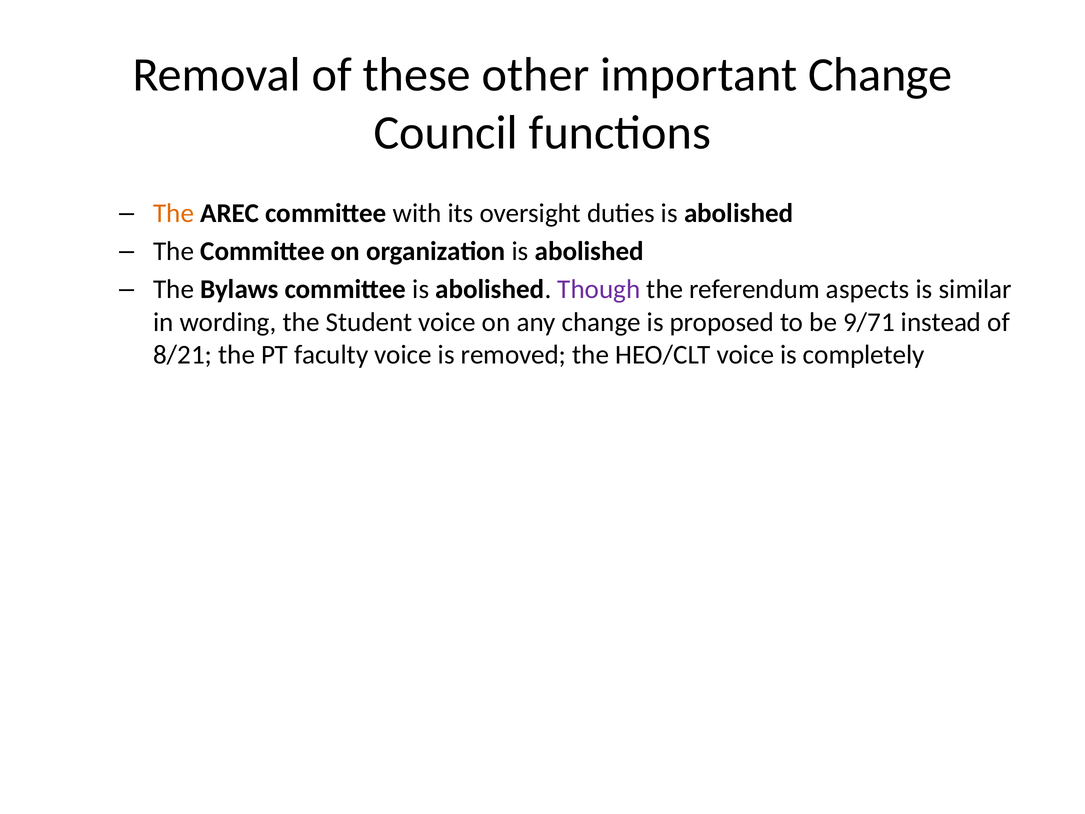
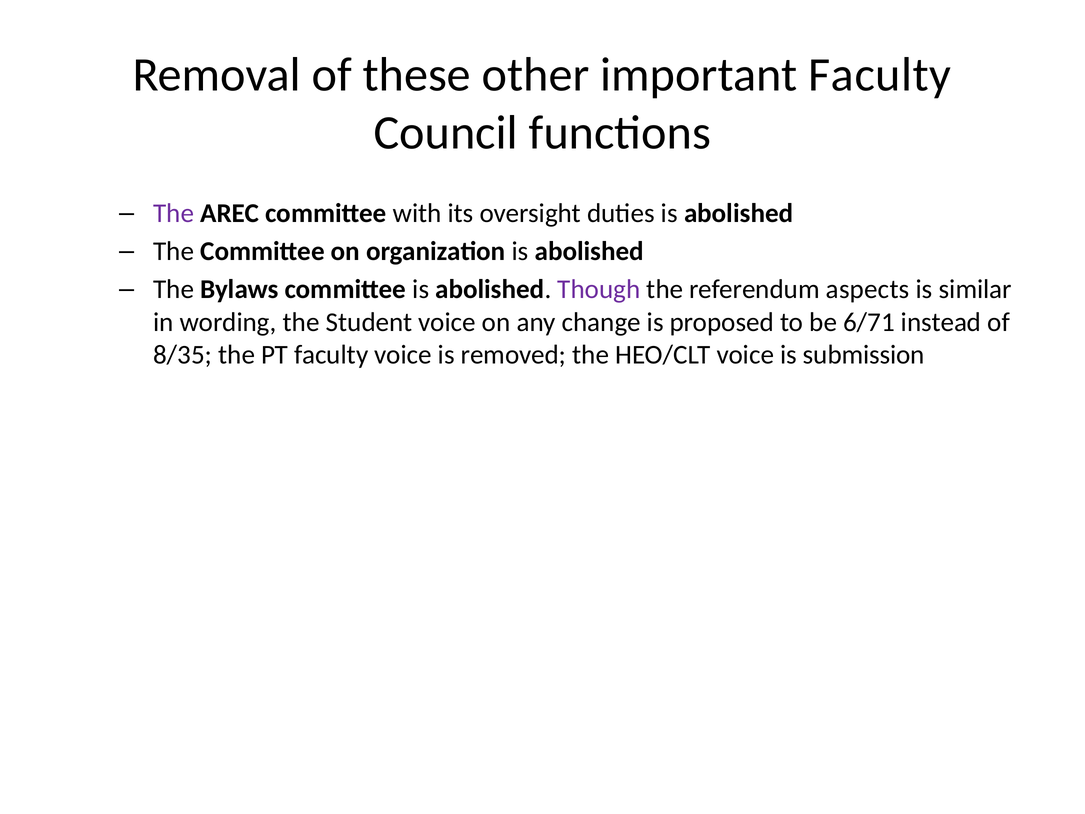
important Change: Change -> Faculty
The at (174, 213) colour: orange -> purple
9/71: 9/71 -> 6/71
8/21: 8/21 -> 8/35
completely: completely -> submission
